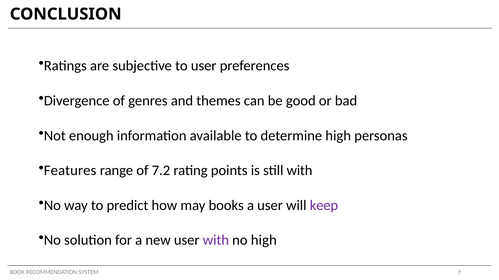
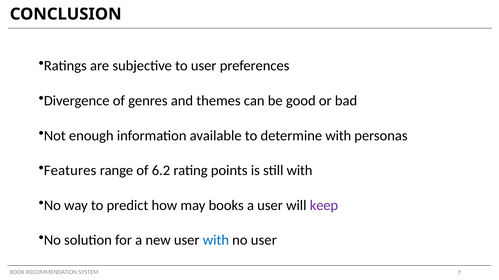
determine high: high -> with
7.2: 7.2 -> 6.2
with at (216, 241) colour: purple -> blue
no high: high -> user
